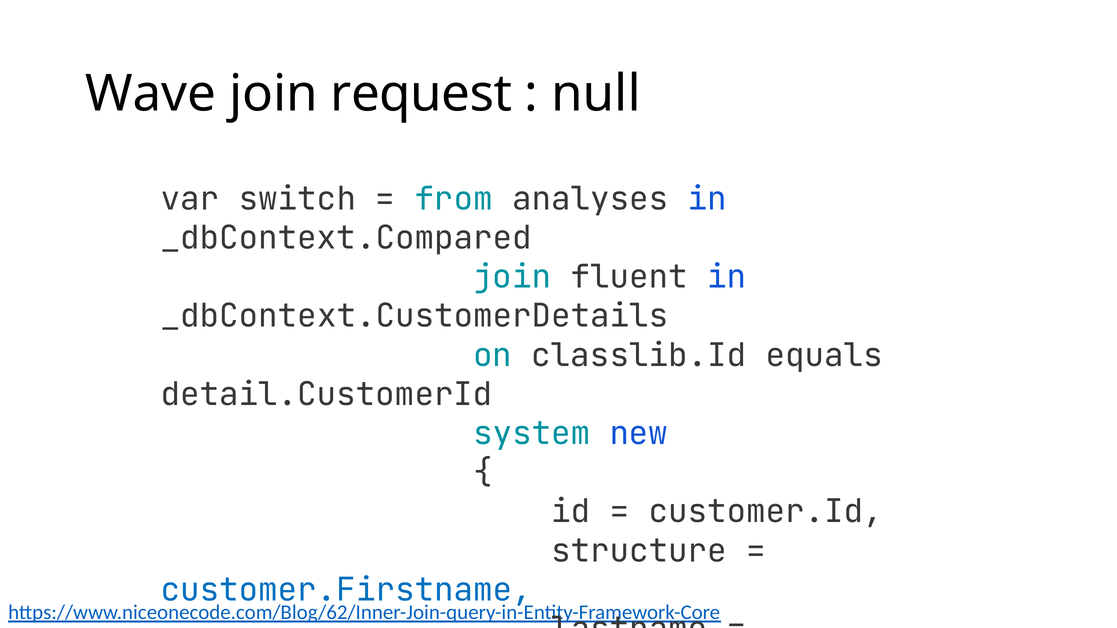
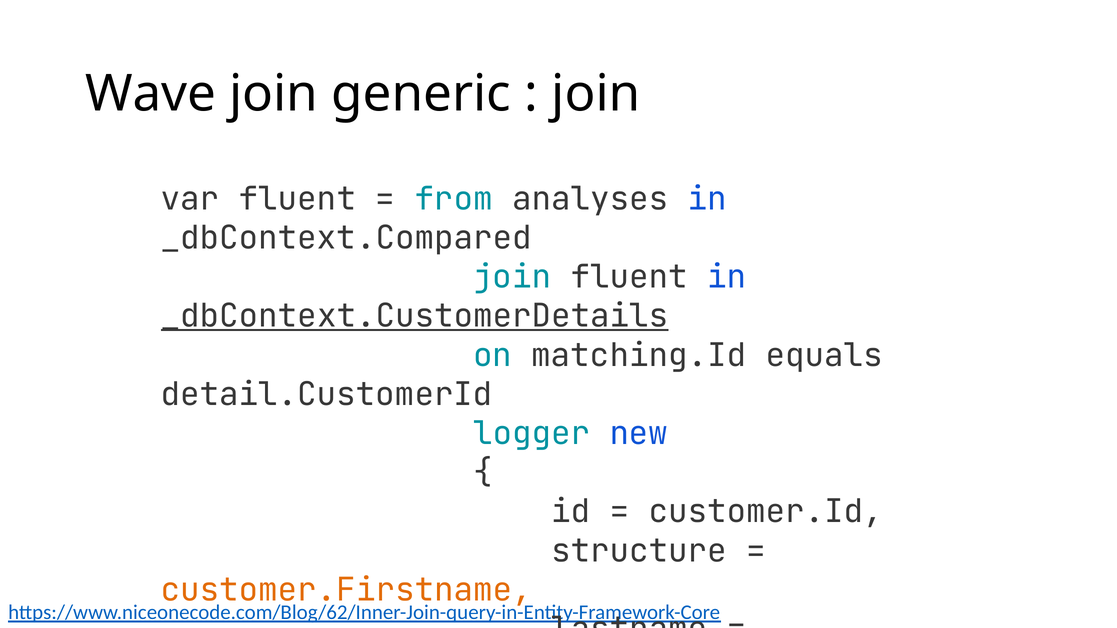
request: request -> generic
null at (596, 94): null -> join
var switch: switch -> fluent
_dbContext.CustomerDetails underline: none -> present
classlib.Id: classlib.Id -> matching.Id
system: system -> logger
customer.Firstname colour: blue -> orange
